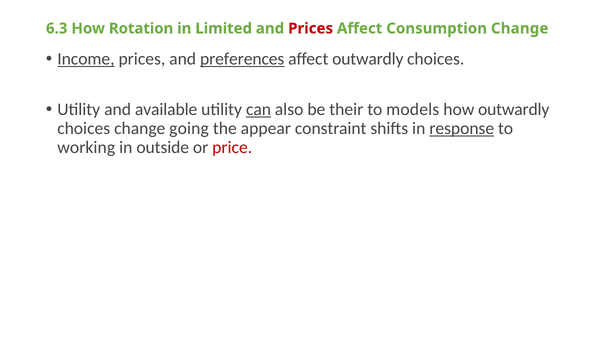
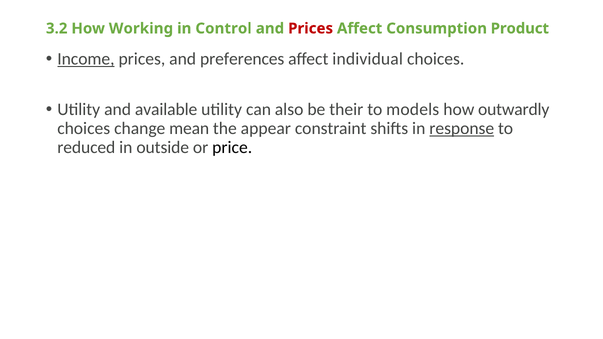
6.3: 6.3 -> 3.2
Rotation: Rotation -> Working
Limited: Limited -> Control
Consumption Change: Change -> Product
preferences underline: present -> none
affect outwardly: outwardly -> individual
can underline: present -> none
going: going -> mean
working: working -> reduced
price colour: red -> black
